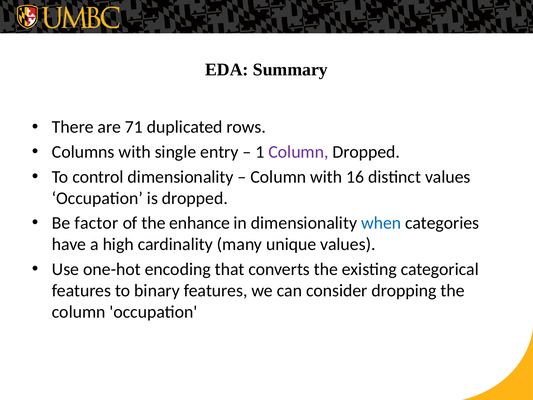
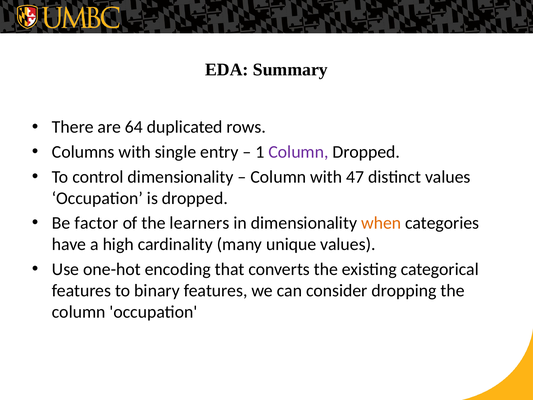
71: 71 -> 64
16: 16 -> 47
enhance: enhance -> learners
when colour: blue -> orange
